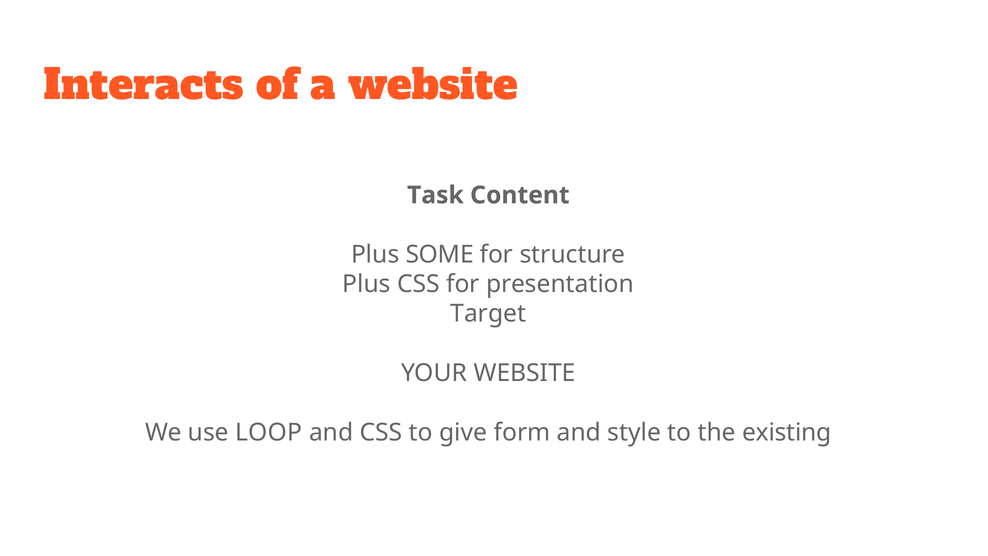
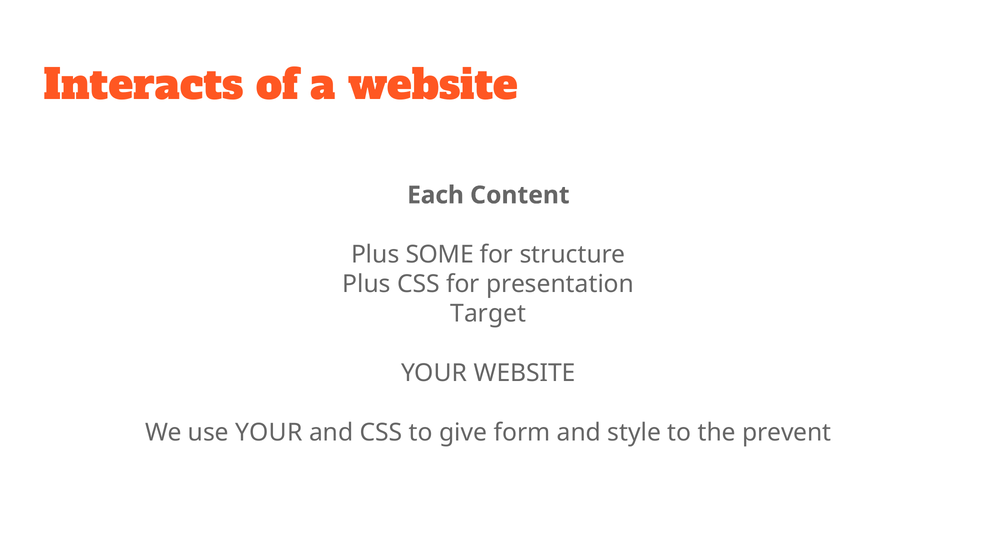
Task: Task -> Each
use LOOP: LOOP -> YOUR
existing: existing -> prevent
